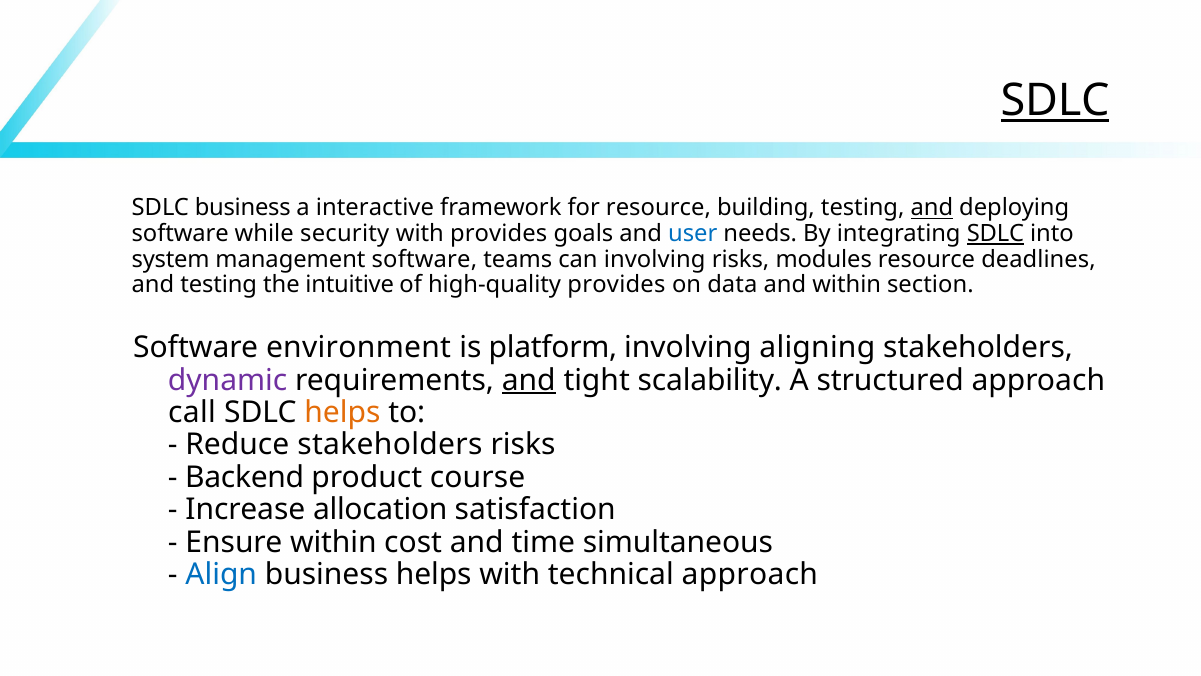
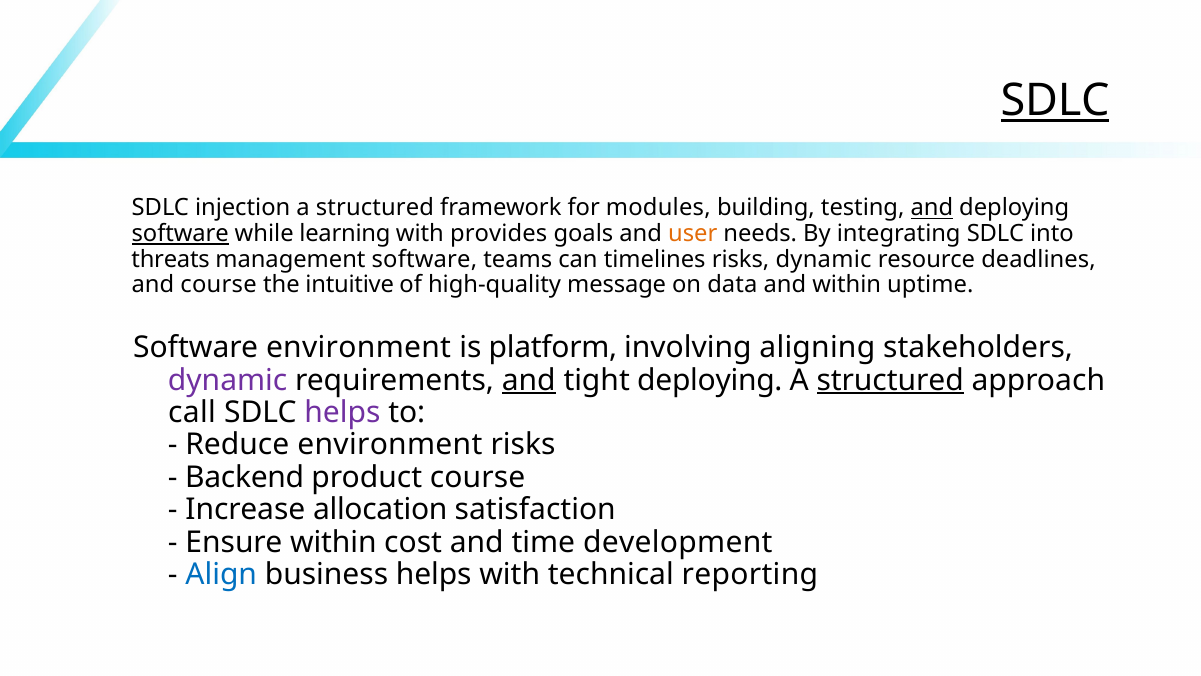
SDLC business: business -> injection
interactive at (375, 208): interactive -> structured
for resource: resource -> modules
software at (180, 234) underline: none -> present
security: security -> learning
user colour: blue -> orange
SDLC at (995, 234) underline: present -> none
system: system -> threats
can involving: involving -> timelines
risks modules: modules -> dynamic
and testing: testing -> course
high-quality provides: provides -> message
section: section -> uptime
tight scalability: scalability -> deploying
structured at (890, 380) underline: none -> present
helps at (342, 412) colour: orange -> purple
Reduce stakeholders: stakeholders -> environment
simultaneous: simultaneous -> development
technical approach: approach -> reporting
